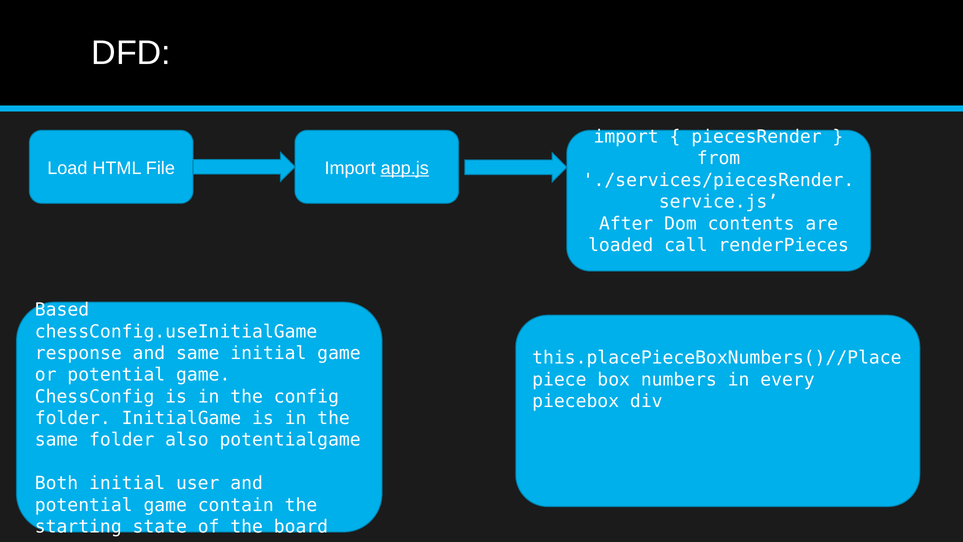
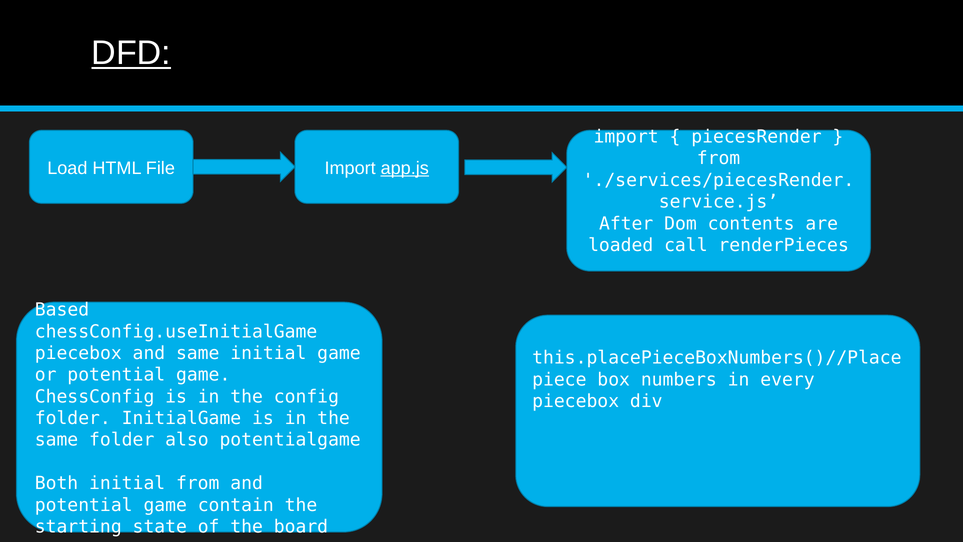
DFD underline: none -> present
response at (78, 353): response -> piecebox
initial user: user -> from
